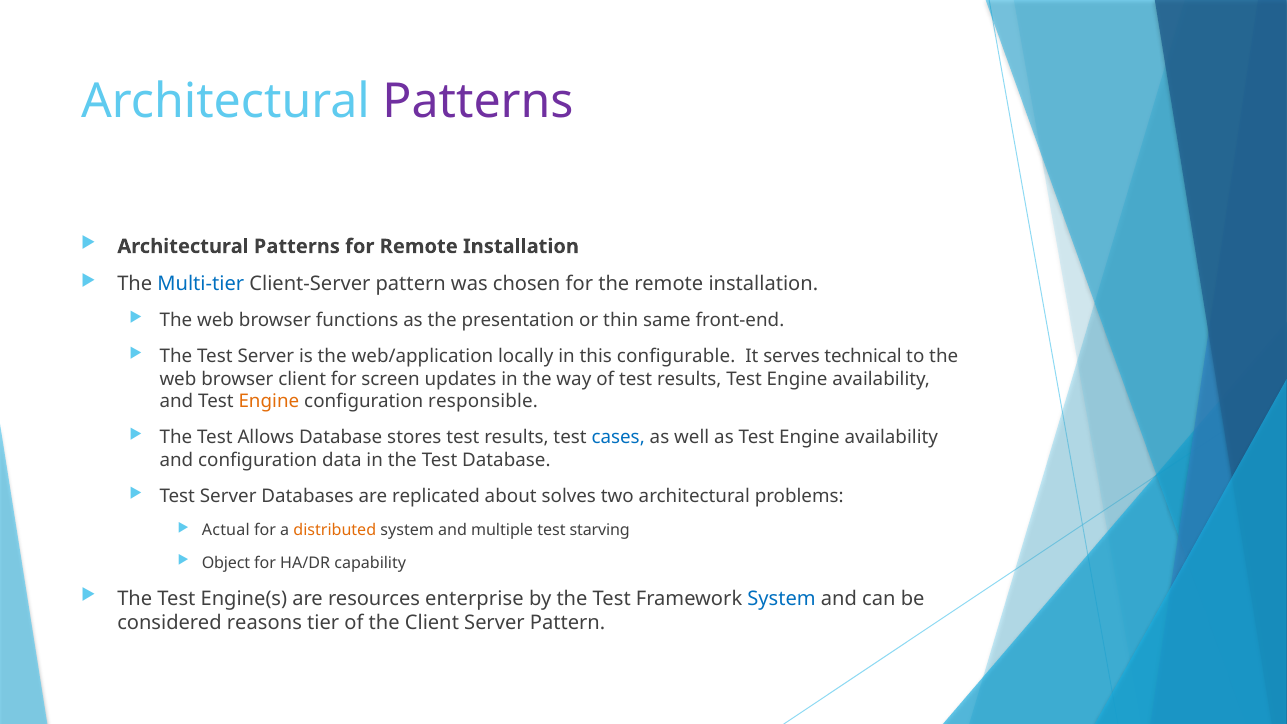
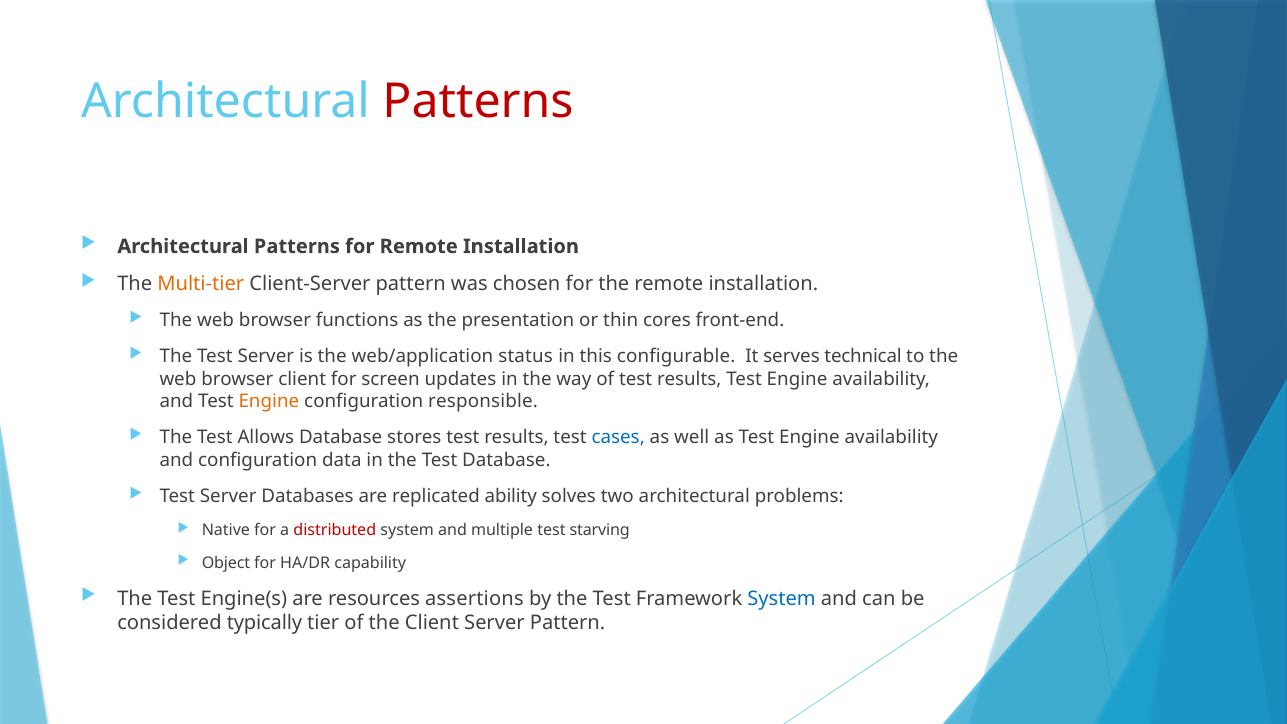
Patterns at (478, 101) colour: purple -> red
Multi-tier colour: blue -> orange
same: same -> cores
locally: locally -> status
about: about -> ability
Actual: Actual -> Native
distributed colour: orange -> red
enterprise: enterprise -> assertions
reasons: reasons -> typically
